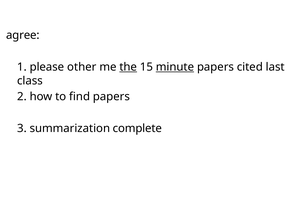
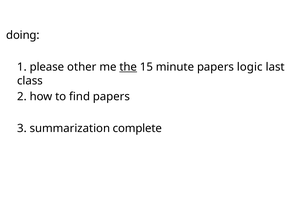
agree: agree -> doing
minute underline: present -> none
cited: cited -> logic
